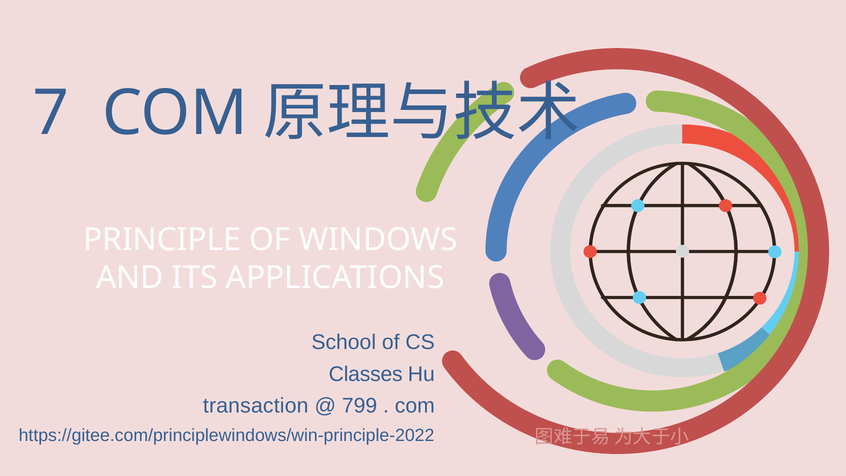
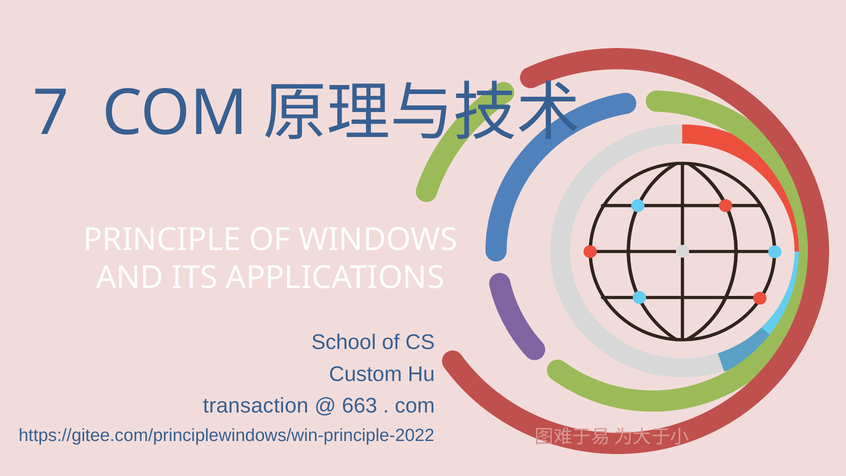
Classes: Classes -> Custom
799: 799 -> 663
